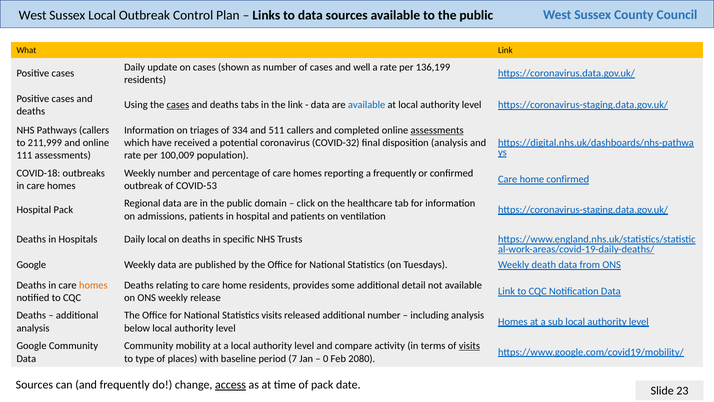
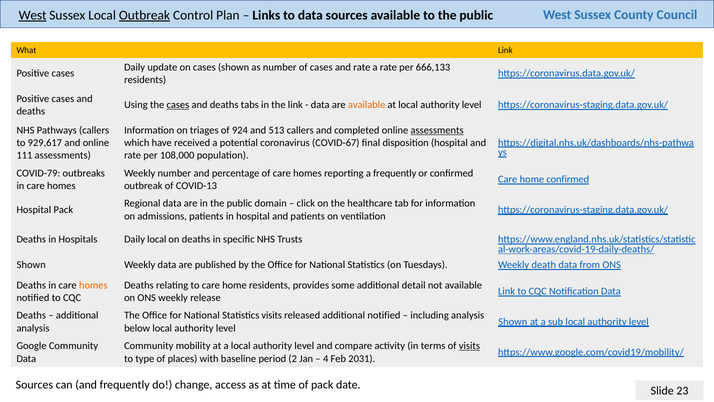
West at (33, 15) underline: none -> present
Outbreak at (144, 15) underline: none -> present
cases and well: well -> rate
136,199: 136,199 -> 666,133
available at (367, 105) colour: blue -> orange
334: 334 -> 924
511: 511 -> 513
211,999: 211,999 -> 929,617
COVID-32: COVID-32 -> COVID-67
disposition analysis: analysis -> hospital
100,009: 100,009 -> 108,000
COVID-18: COVID-18 -> COVID-79
COVID-53: COVID-53 -> COVID-13
Google at (31, 265): Google -> Shown
additional number: number -> notified
Homes at (513, 321): Homes -> Shown
7: 7 -> 2
0: 0 -> 4
2080: 2080 -> 2031
access underline: present -> none
